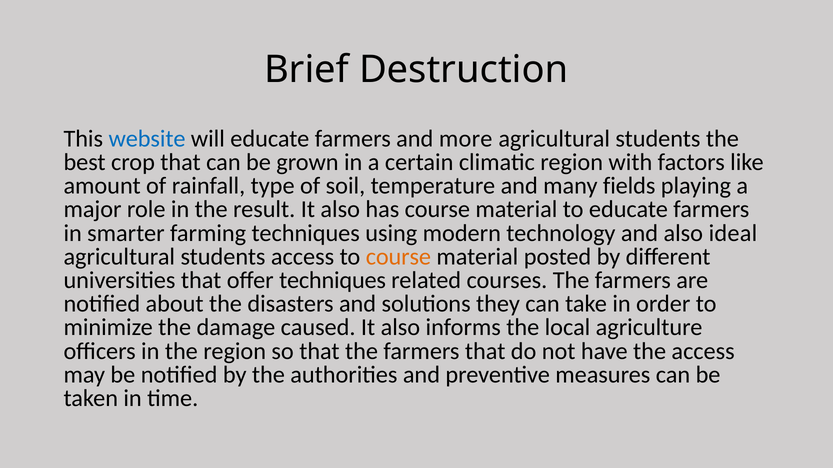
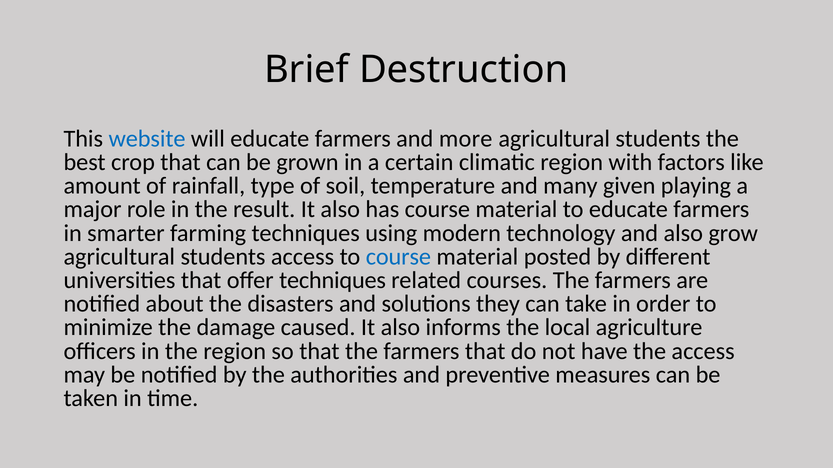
fields: fields -> given
ideal: ideal -> grow
course at (398, 257) colour: orange -> blue
